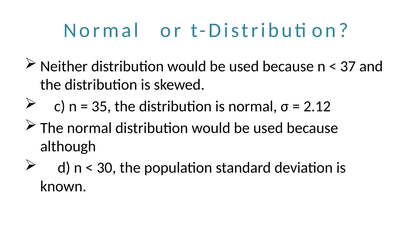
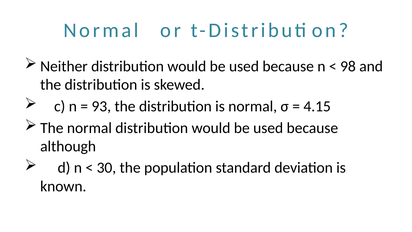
37: 37 -> 98
35: 35 -> 93
2.12: 2.12 -> 4.15
